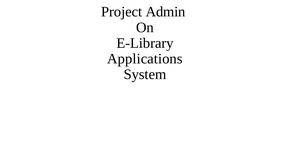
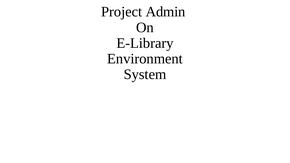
Applications: Applications -> Environment
